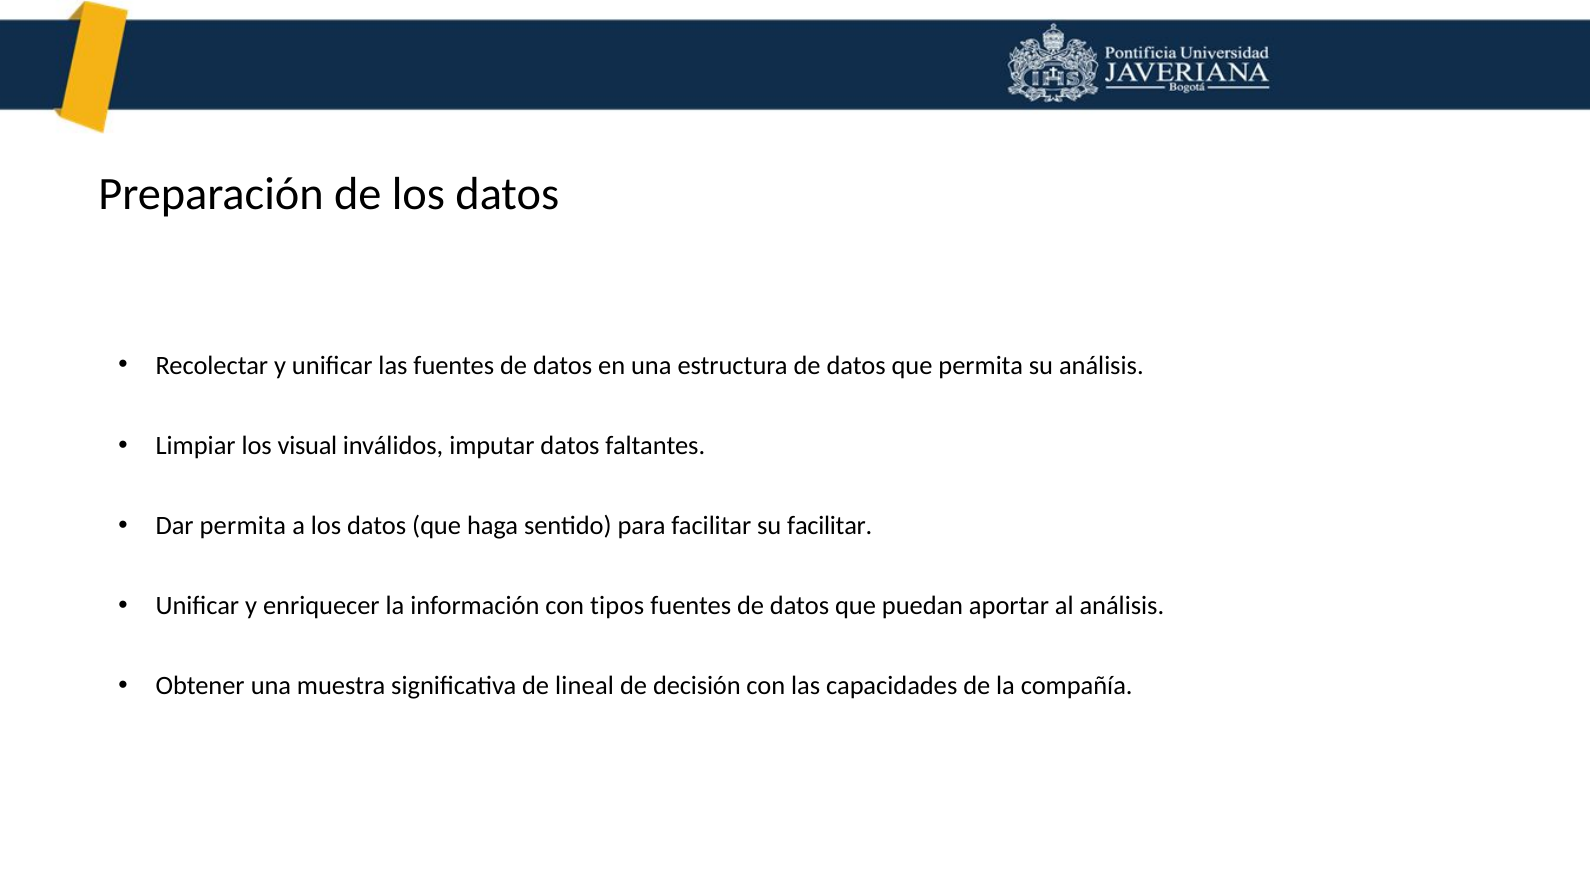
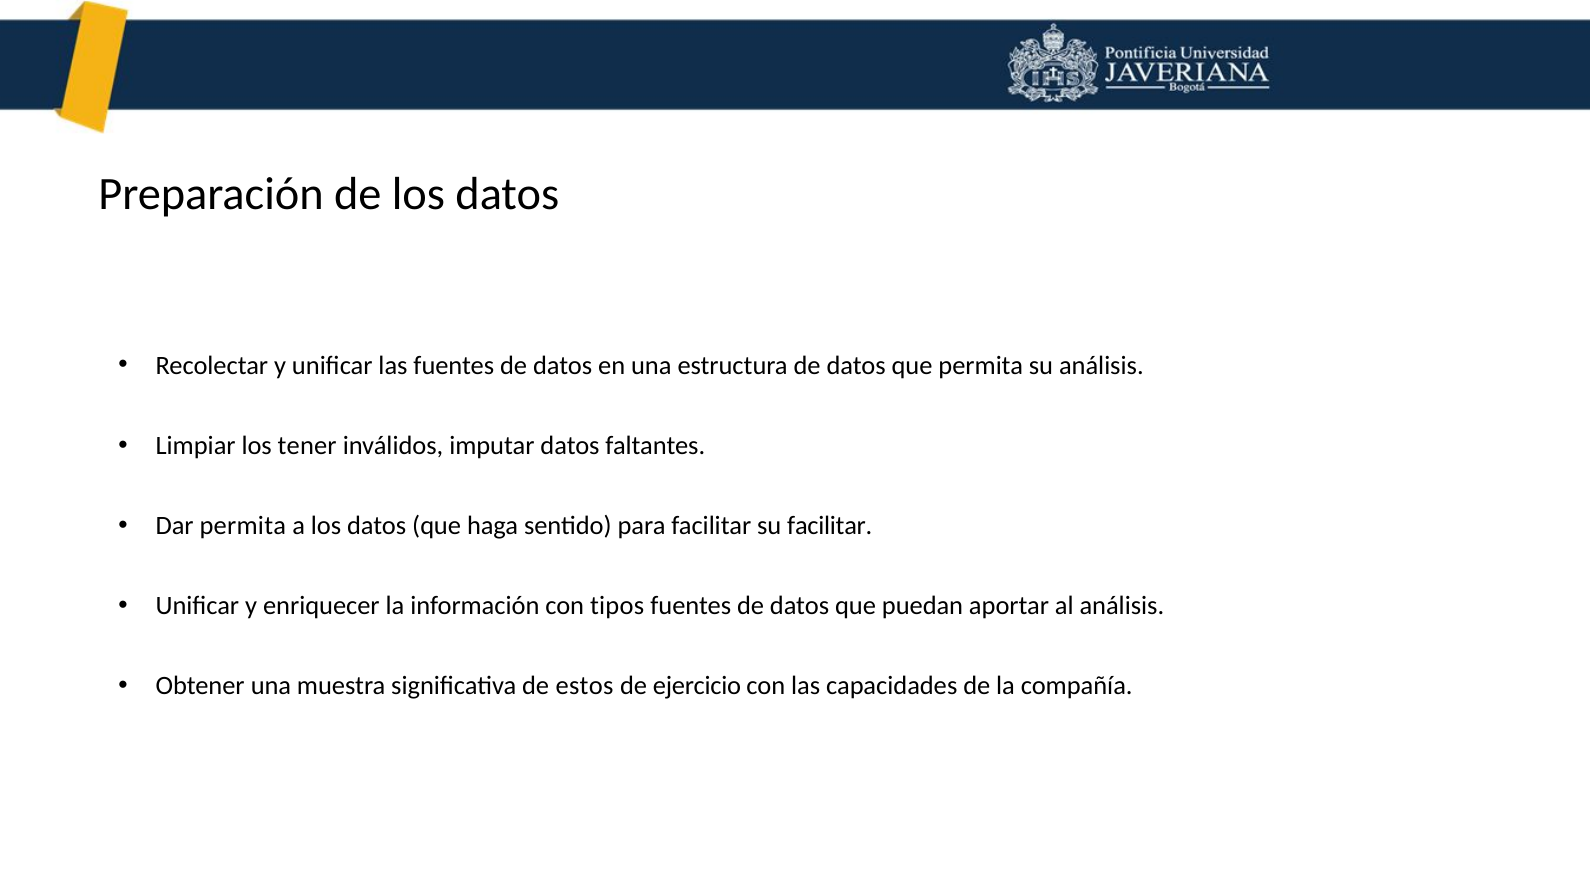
visual: visual -> tener
lineal: lineal -> estos
decisión: decisión -> ejercicio
